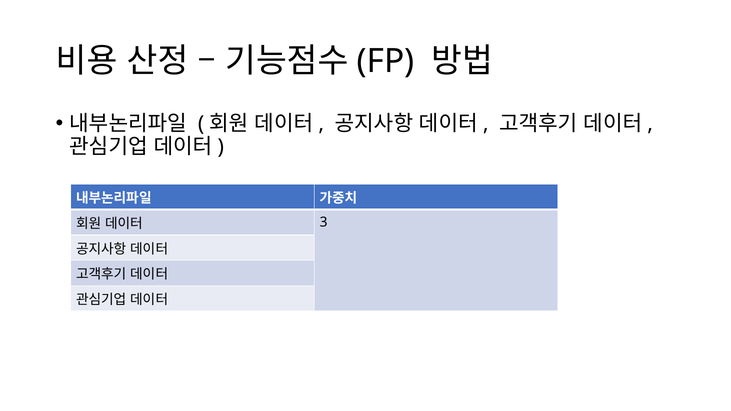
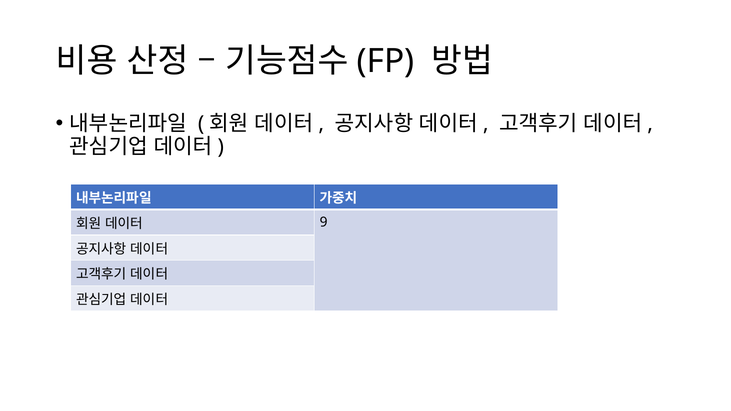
3: 3 -> 9
